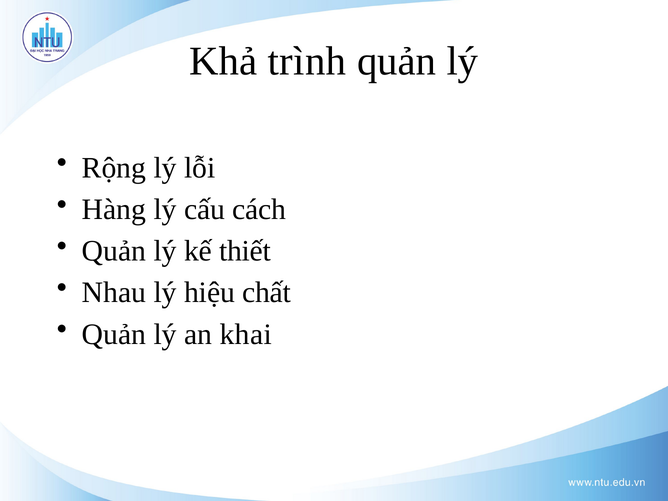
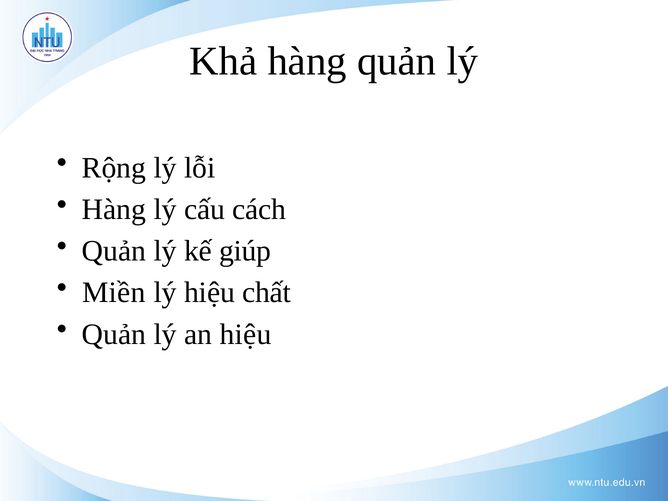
Khả trình: trình -> hàng
thiết: thiết -> giúp
Nhau: Nhau -> Miền
an khai: khai -> hiệu
